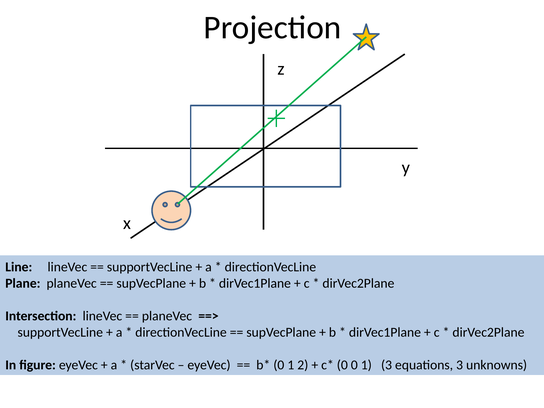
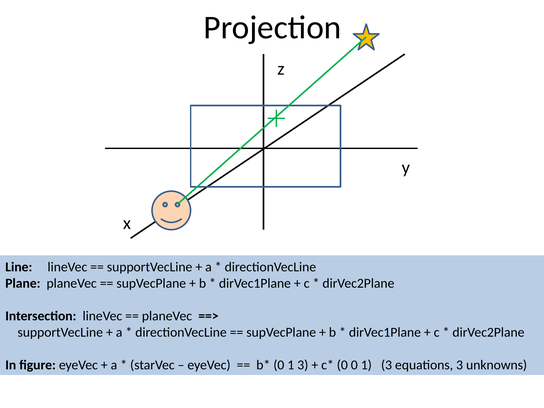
2 at (303, 365): 2 -> 3
